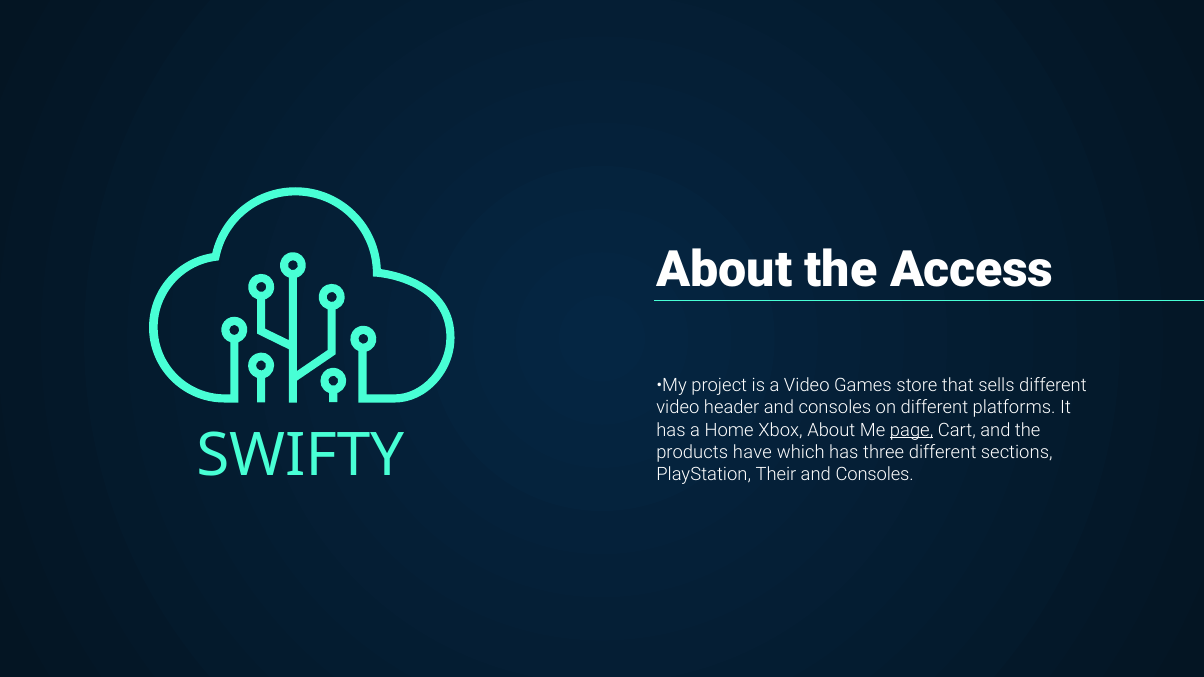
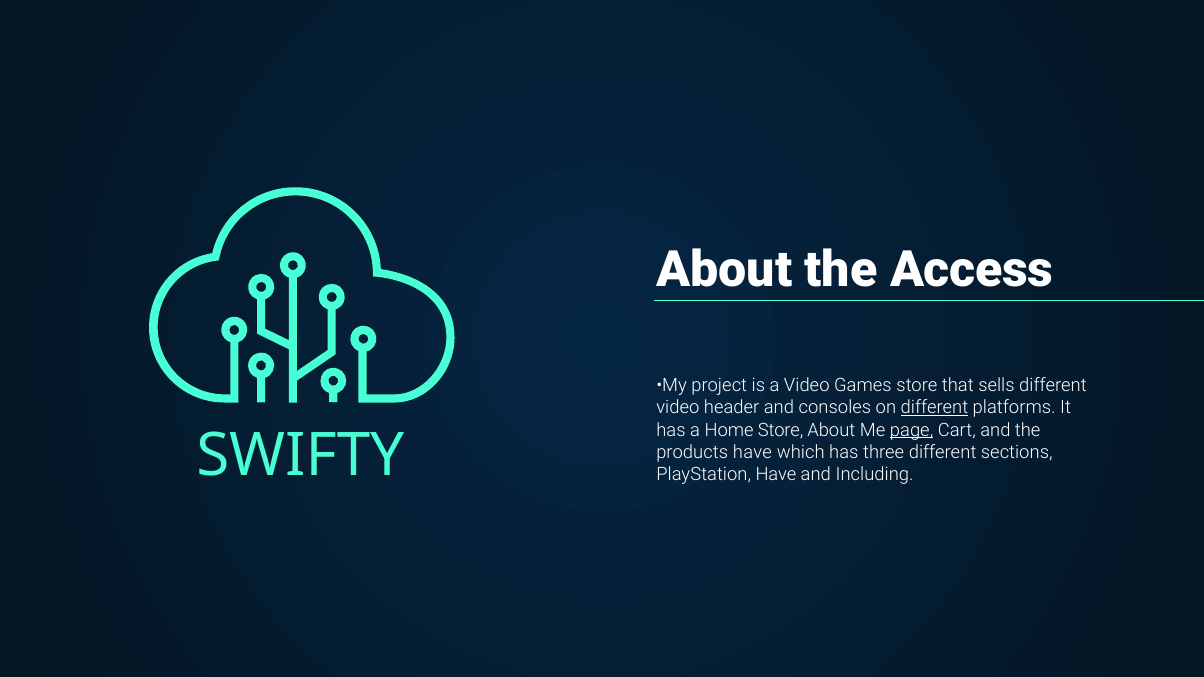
different at (934, 408) underline: none -> present
Home Xbox: Xbox -> Store
PlayStation Their: Their -> Have
Consoles at (875, 474): Consoles -> Including
